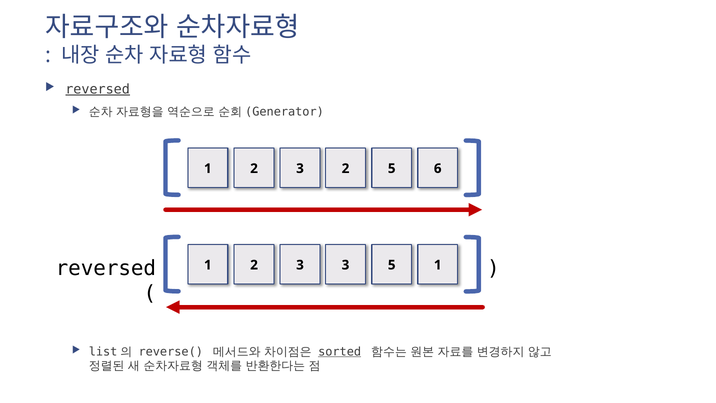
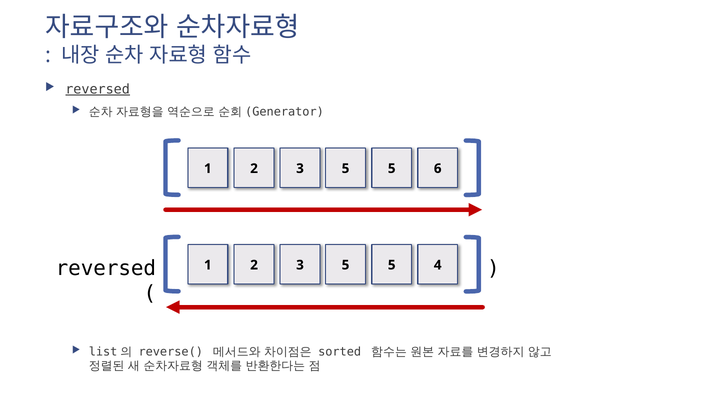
2 at (346, 168): 2 -> 5
3 at (346, 265): 3 -> 5
5 1: 1 -> 4
sorted underline: present -> none
